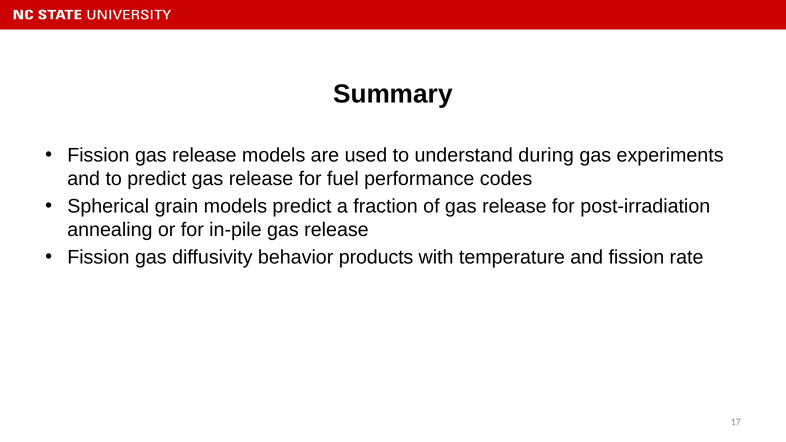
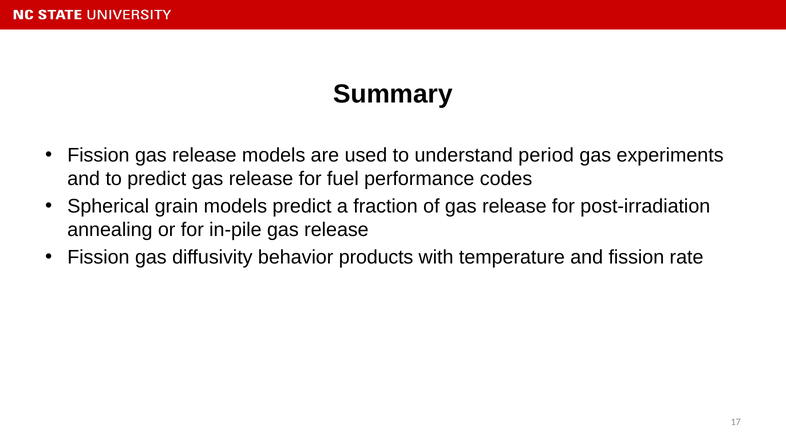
during: during -> period
